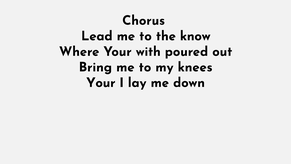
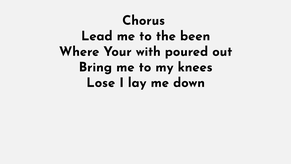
know: know -> been
Your at (101, 82): Your -> Lose
